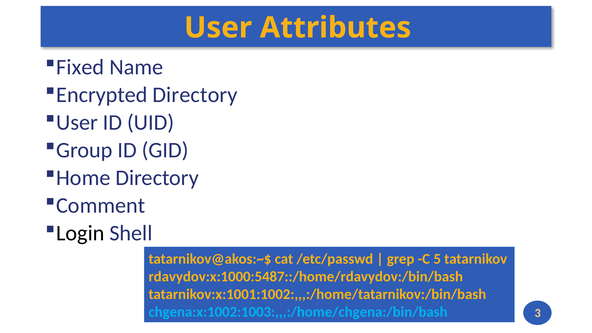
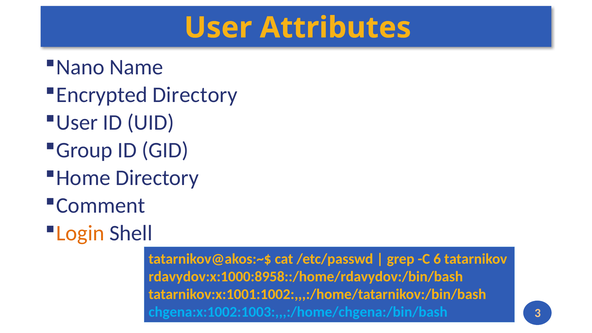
Fixed: Fixed -> Nano
Login colour: black -> orange
5: 5 -> 6
rdavydov:x:1000:5487::/home/rdavydov:/bin/bash: rdavydov:x:1000:5487::/home/rdavydov:/bin/bash -> rdavydov:x:1000:8958::/home/rdavydov:/bin/bash
